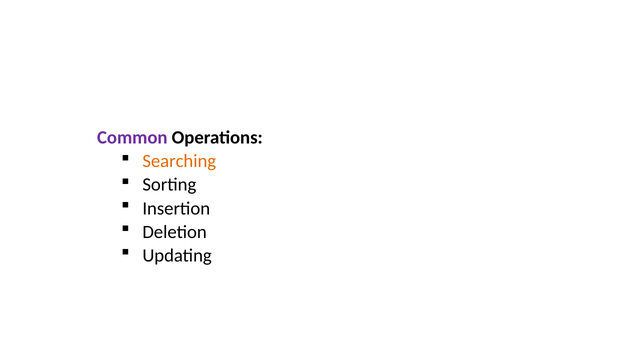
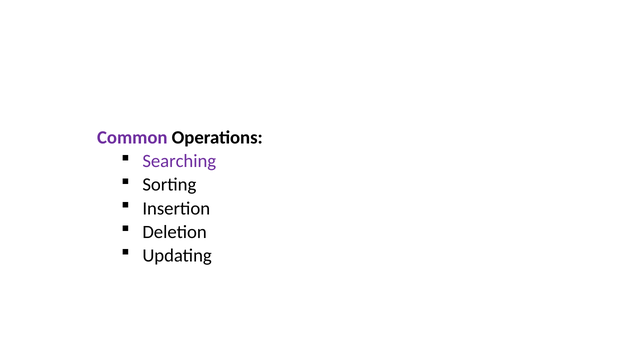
Searching colour: orange -> purple
